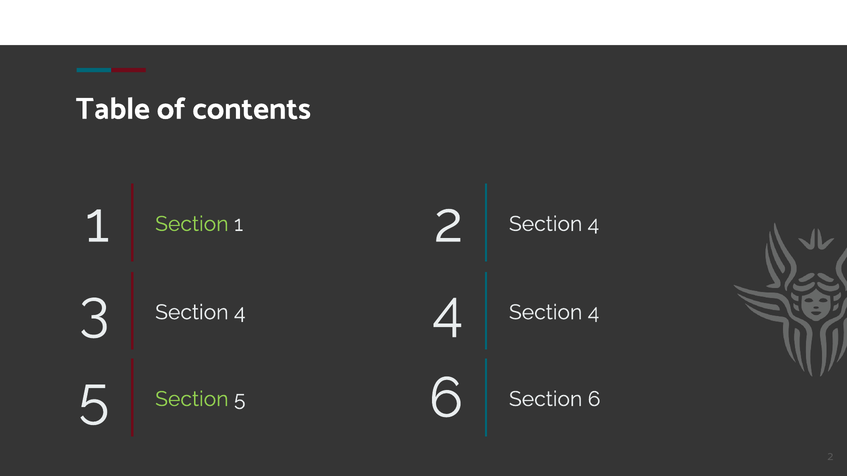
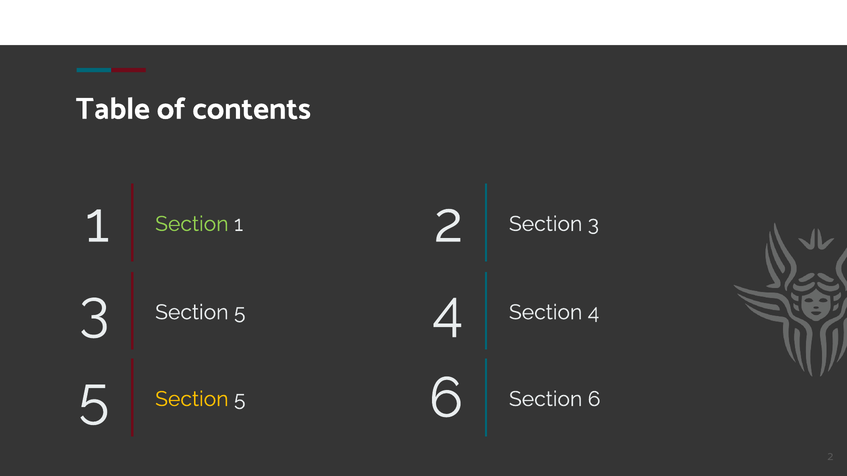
1 Section 4: 4 -> 3
4 at (240, 313): 4 -> 5
Section at (192, 399) colour: light green -> yellow
